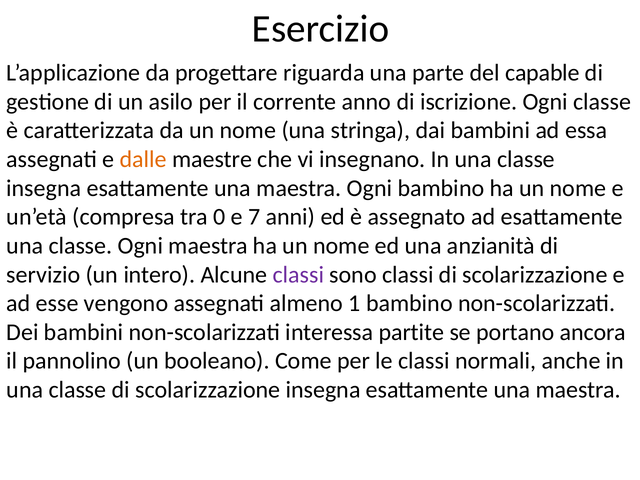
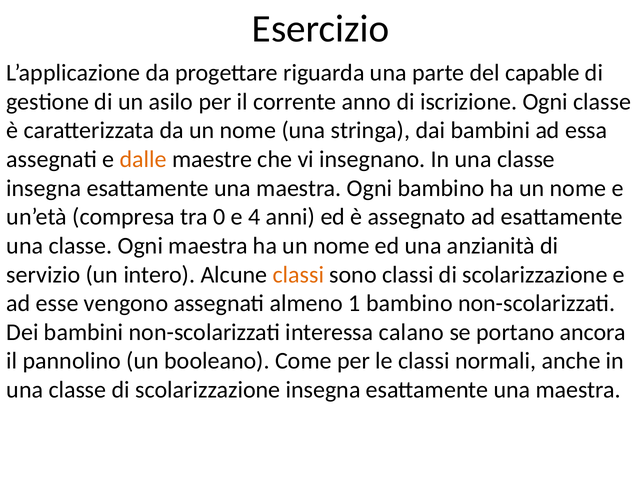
7: 7 -> 4
classi at (298, 275) colour: purple -> orange
partite: partite -> calano
